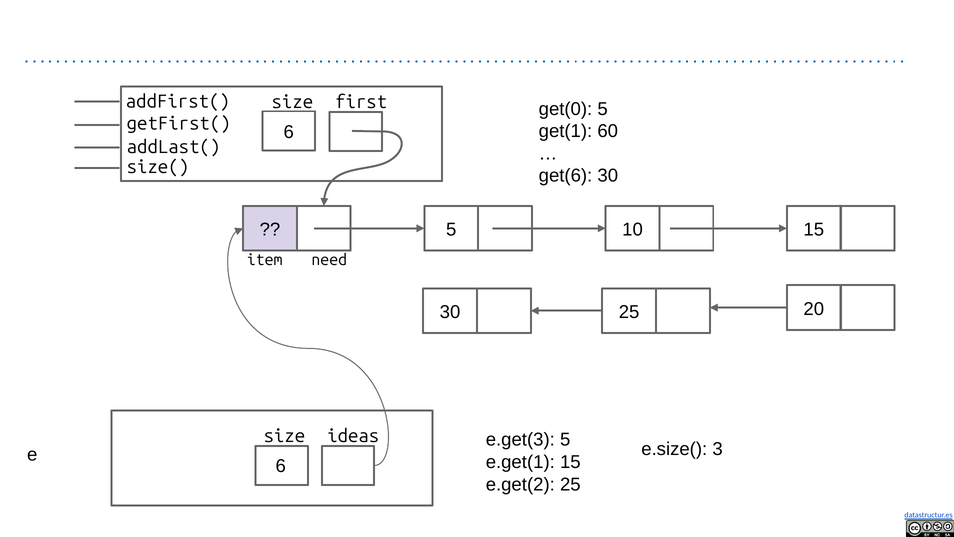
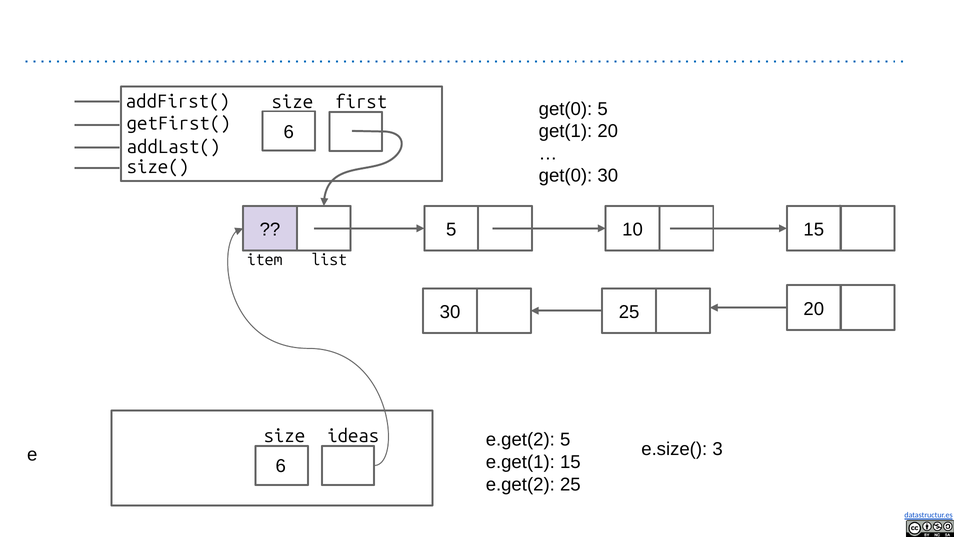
get(1 60: 60 -> 20
get(6 at (565, 176): get(6 -> get(0
need: need -> list
size e.get(3: e.get(3 -> e.get(2
